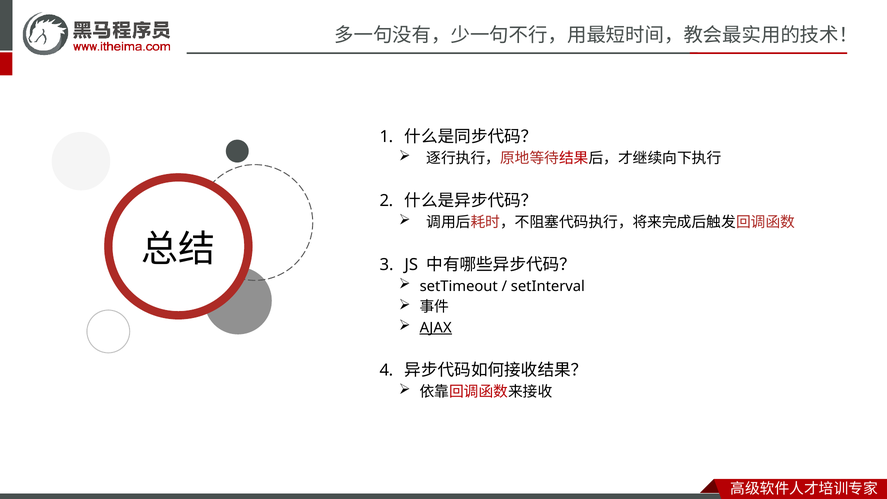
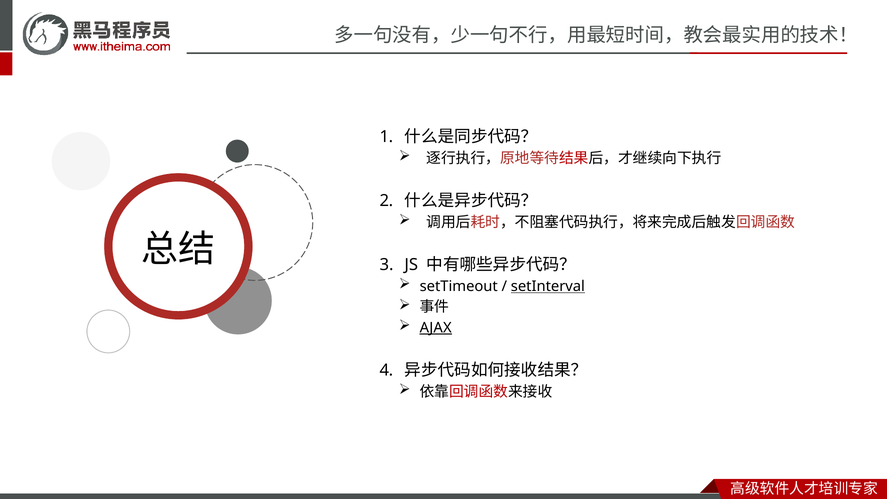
setInterval underline: none -> present
